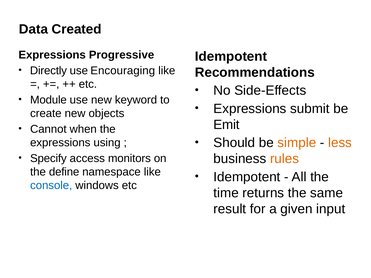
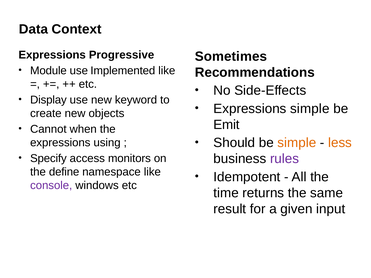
Created: Created -> Context
Idempotent at (231, 56): Idempotent -> Sometimes
Directly: Directly -> Module
Encouraging: Encouraging -> Implemented
Module: Module -> Display
Expressions submit: submit -> simple
rules colour: orange -> purple
console colour: blue -> purple
